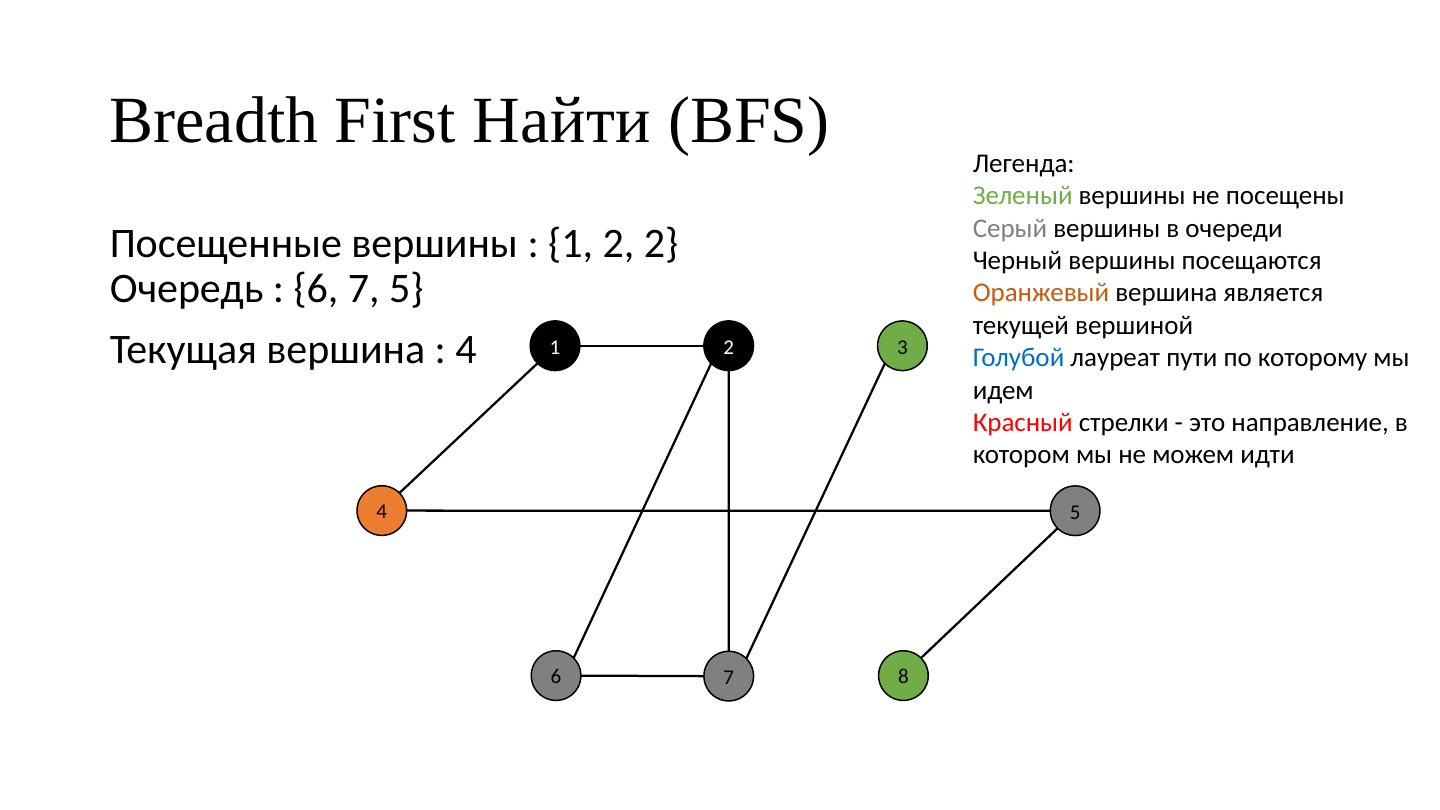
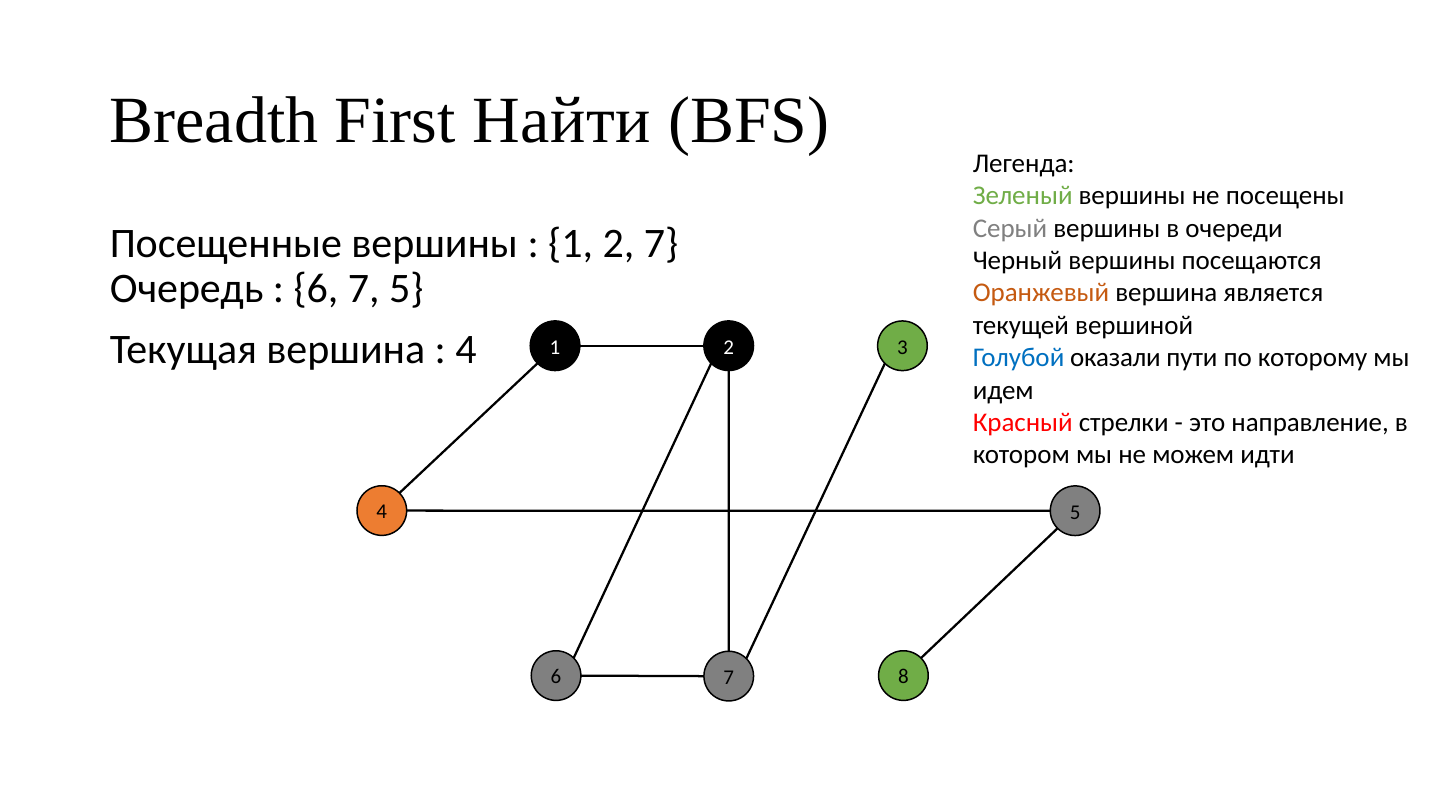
2 2: 2 -> 7
лауреат: лауреат -> оказали
